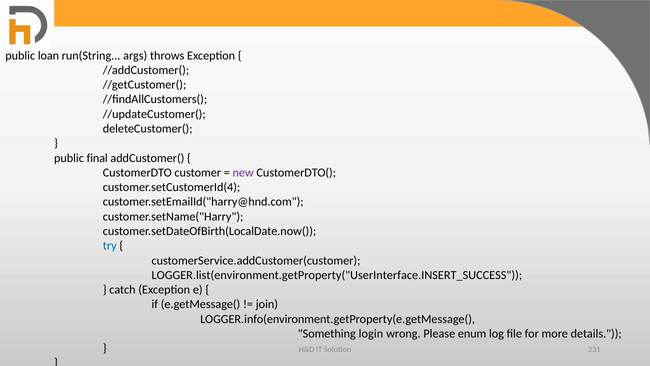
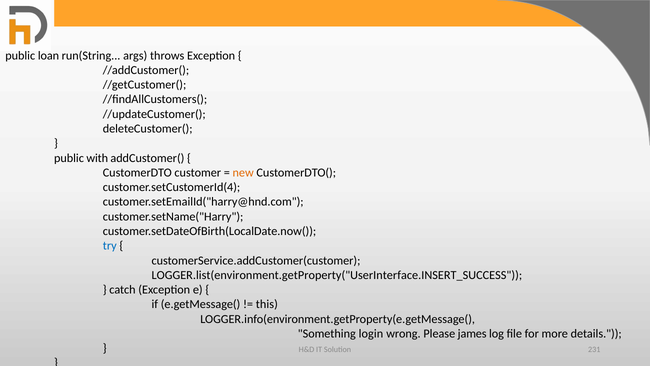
final: final -> with
new colour: purple -> orange
join: join -> this
enum: enum -> james
